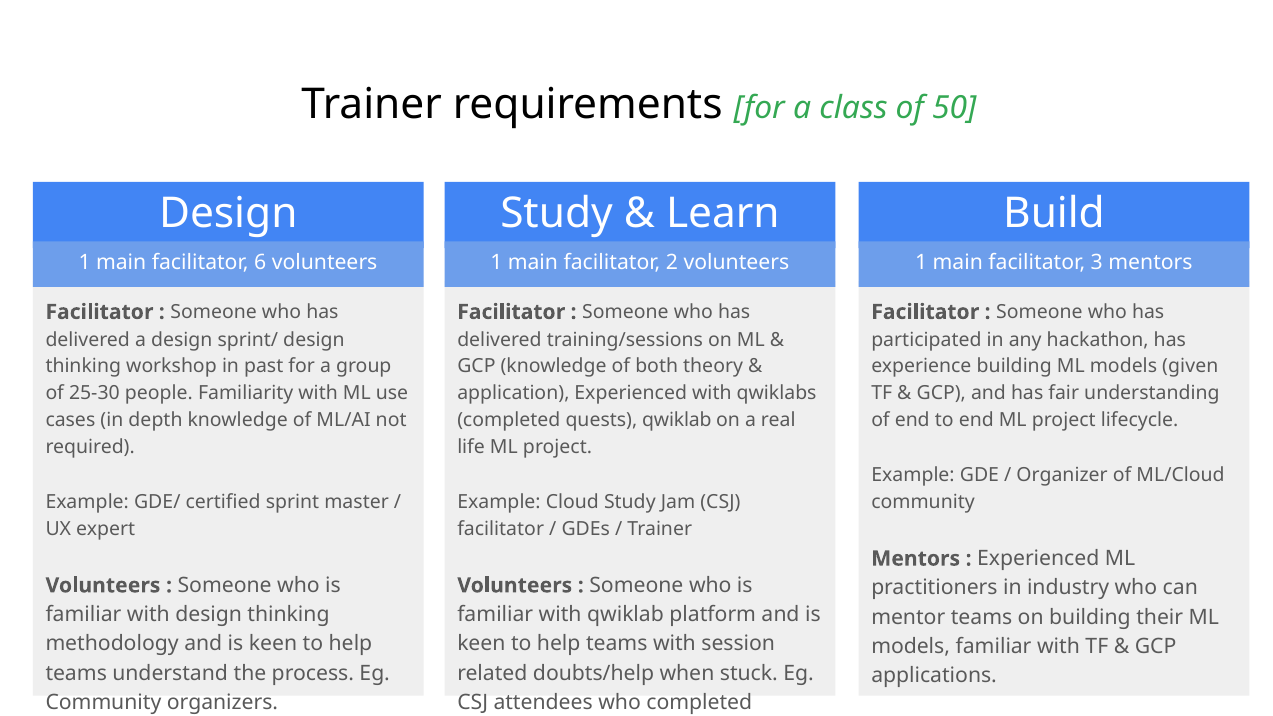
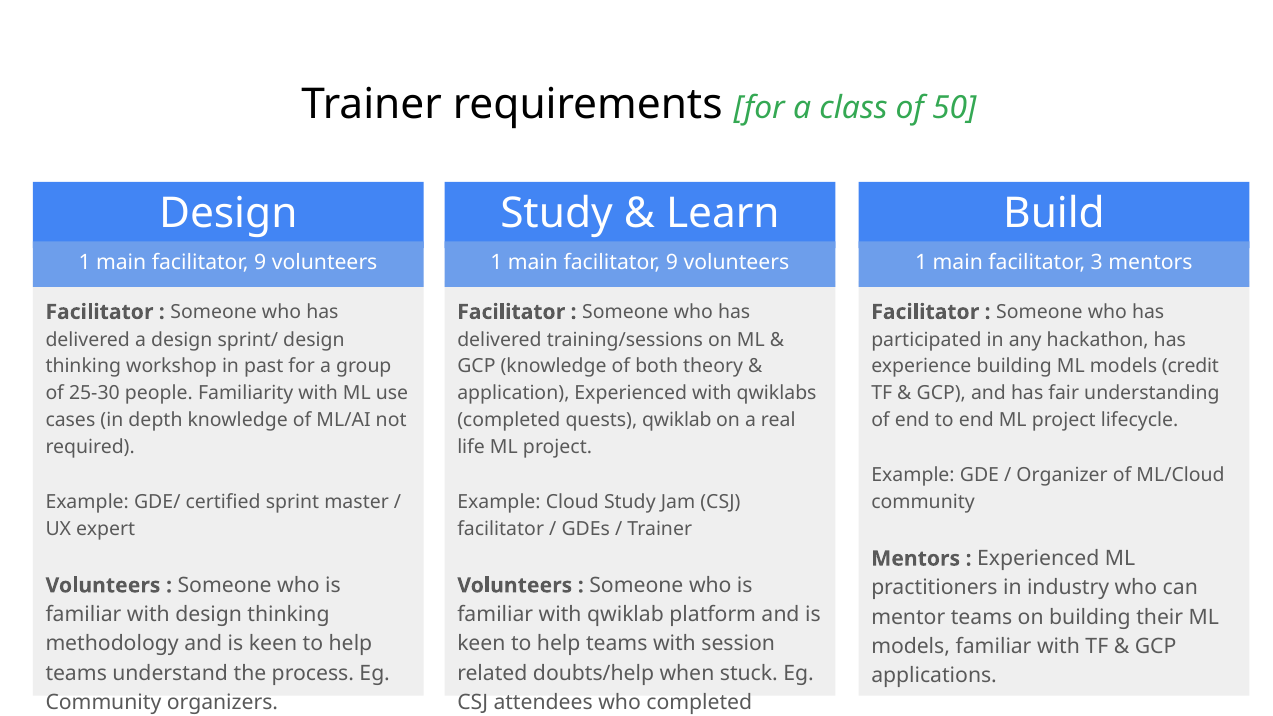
6 at (260, 263): 6 -> 9
2 at (672, 263): 2 -> 9
given: given -> credit
